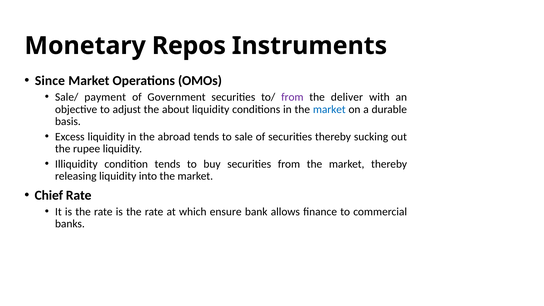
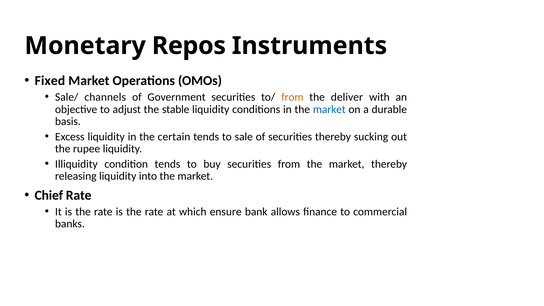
Since: Since -> Fixed
payment: payment -> channels
from at (292, 97) colour: purple -> orange
about: about -> stable
abroad: abroad -> certain
